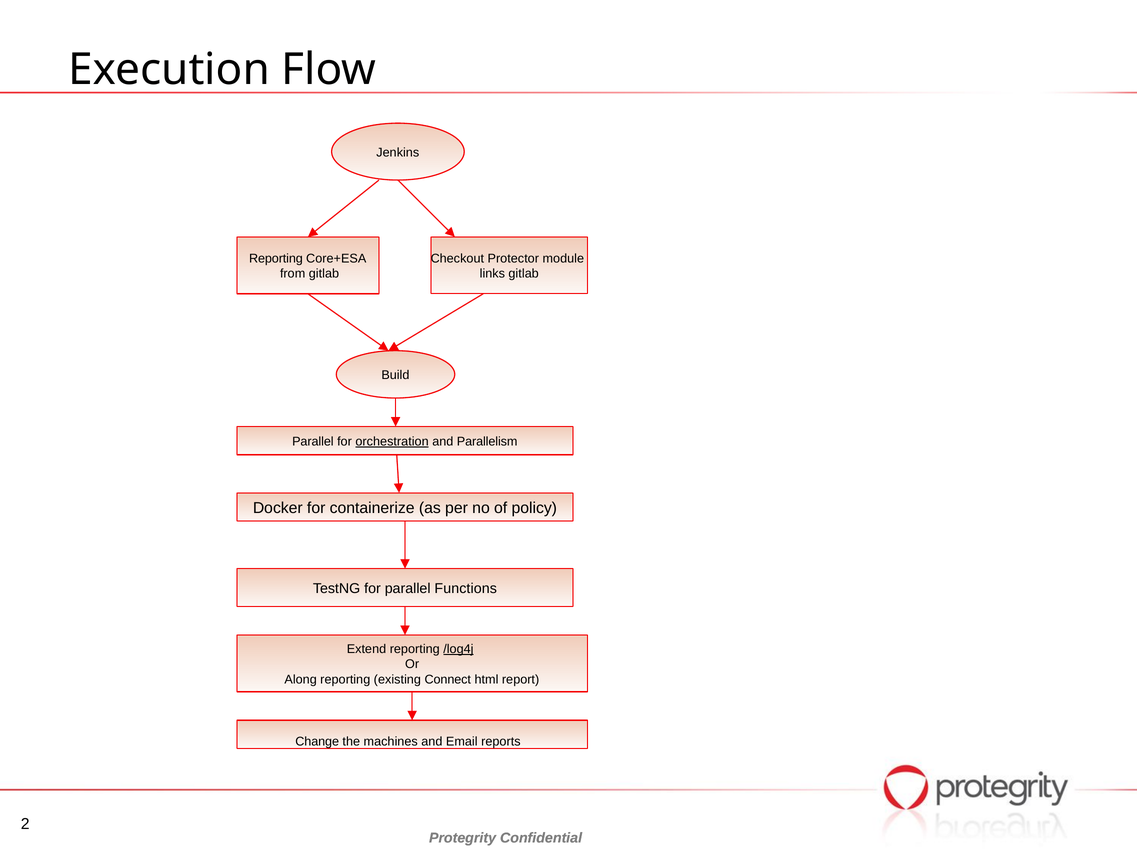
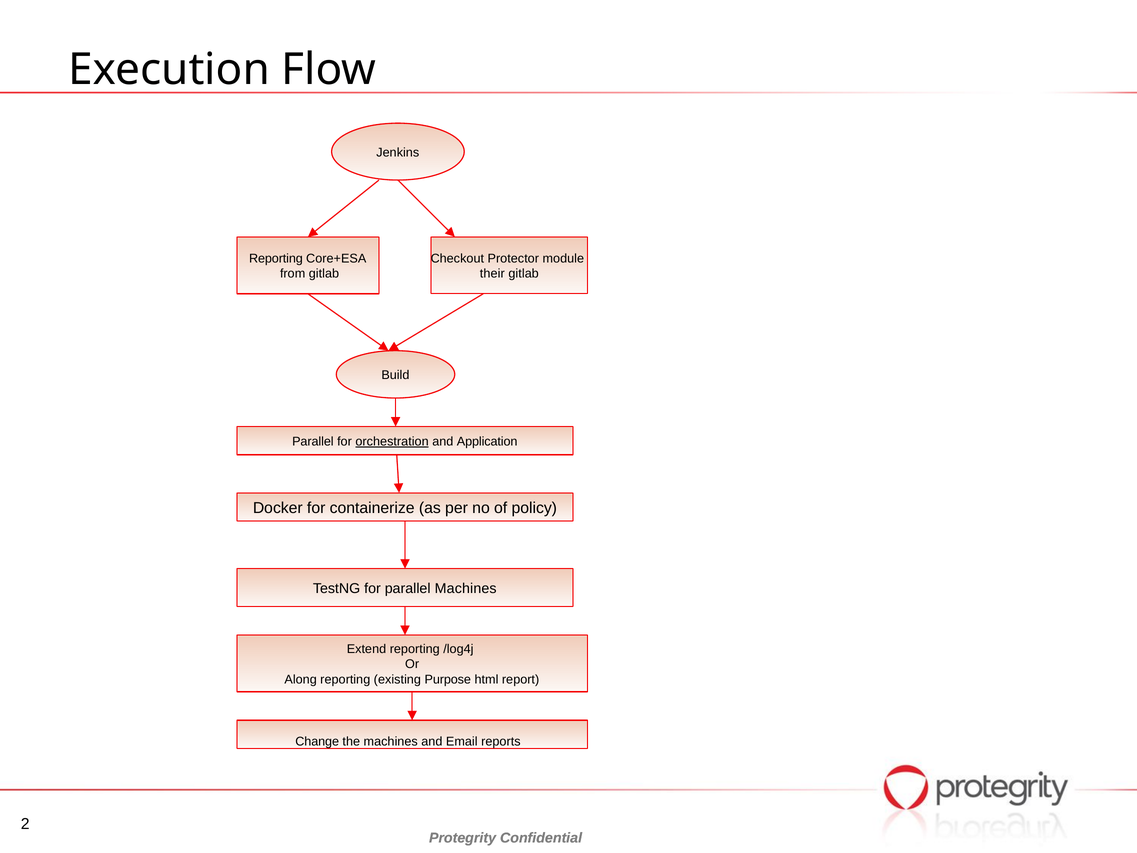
links: links -> their
Parallelism: Parallelism -> Application
parallel Functions: Functions -> Machines
/log4j underline: present -> none
Connect: Connect -> Purpose
